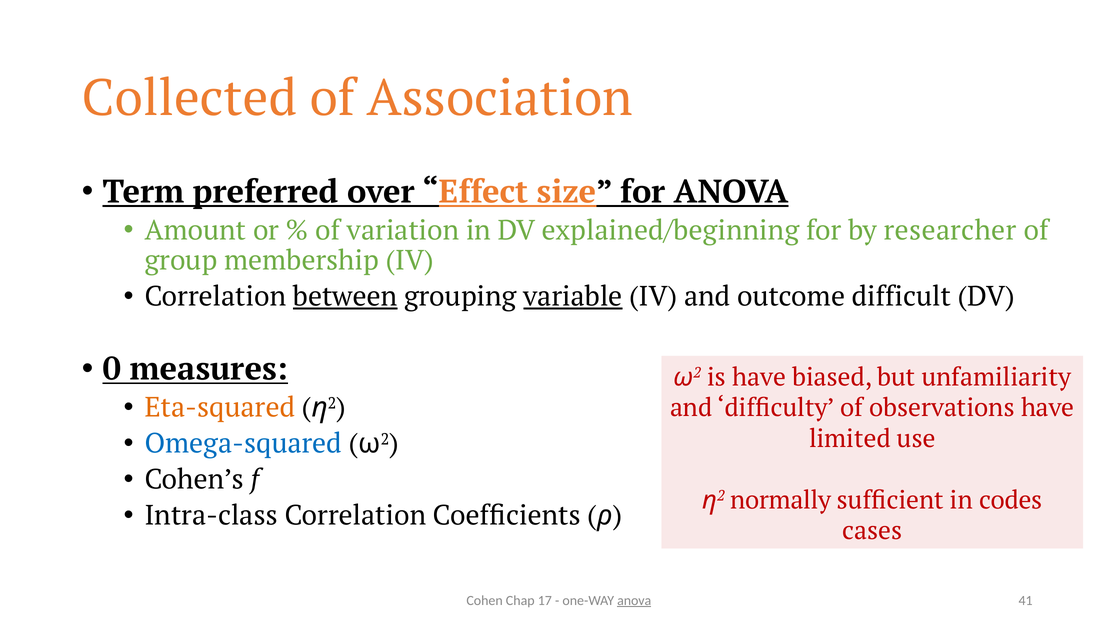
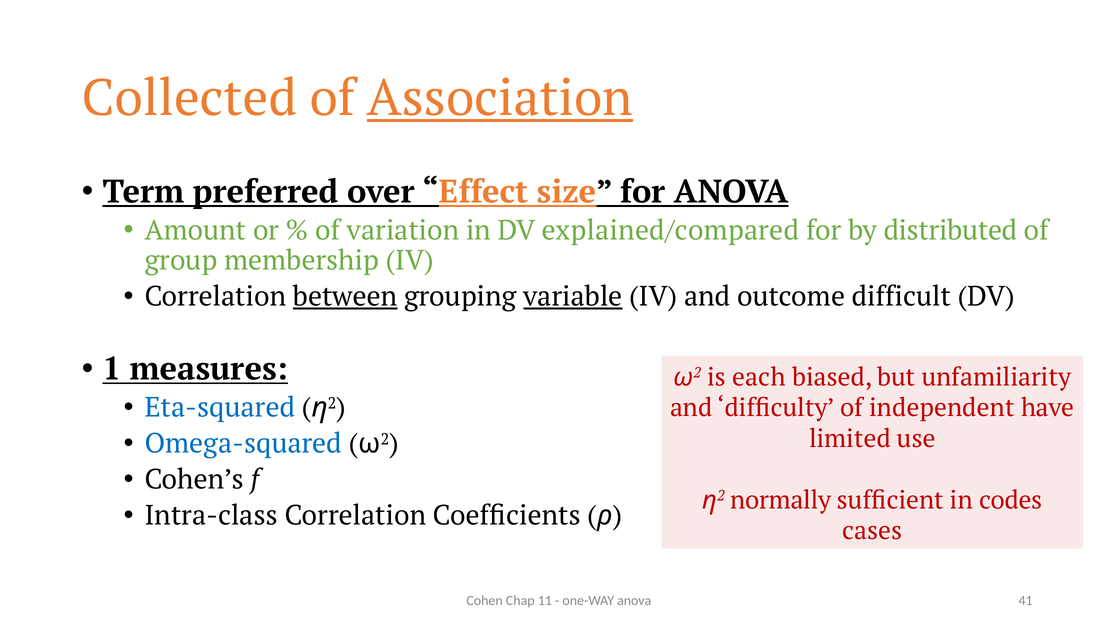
Association underline: none -> present
explained/beginning: explained/beginning -> explained/compared
researcher: researcher -> distributed
0: 0 -> 1
is have: have -> each
Eta-squared colour: orange -> blue
observations: observations -> independent
17: 17 -> 11
anova at (634, 600) underline: present -> none
